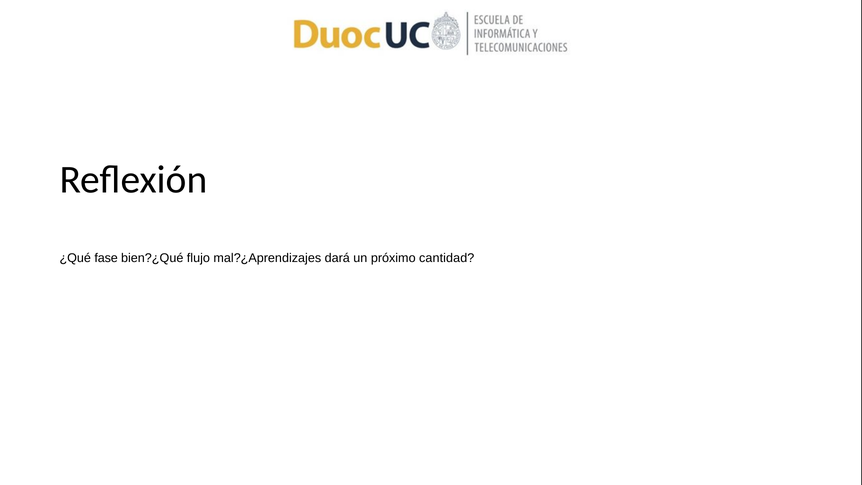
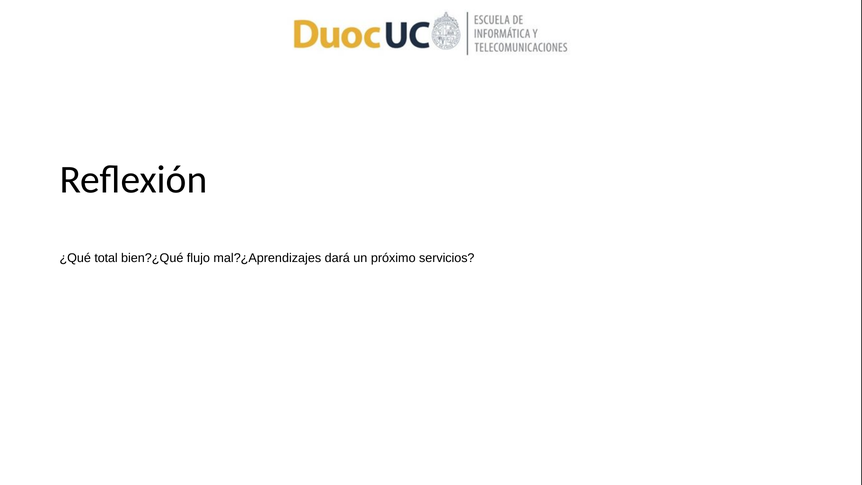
fase: fase -> total
cantidad: cantidad -> servicios
